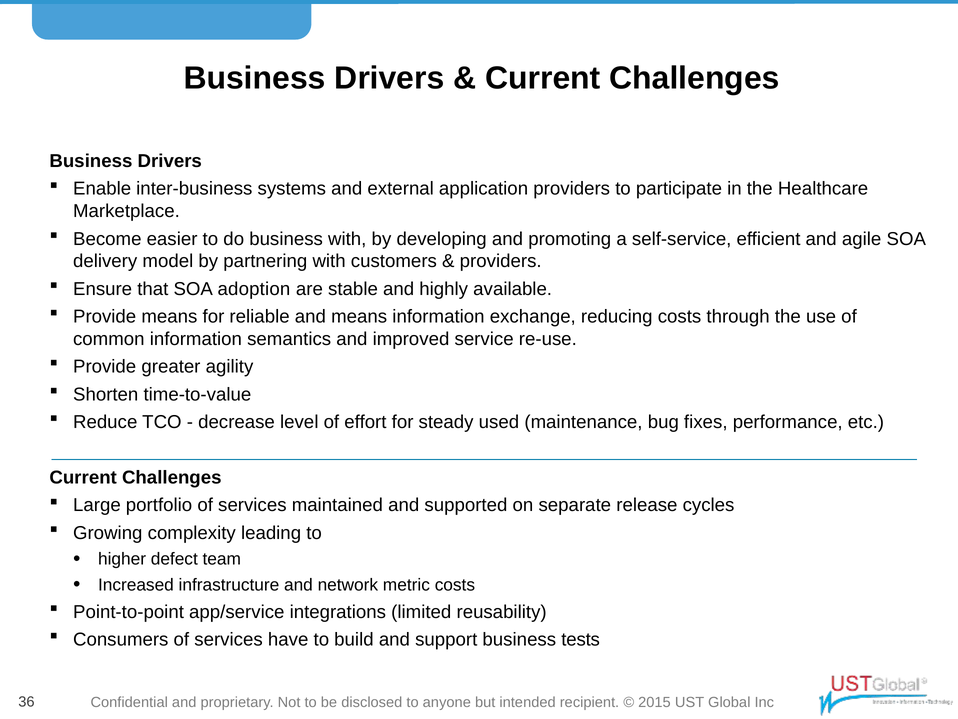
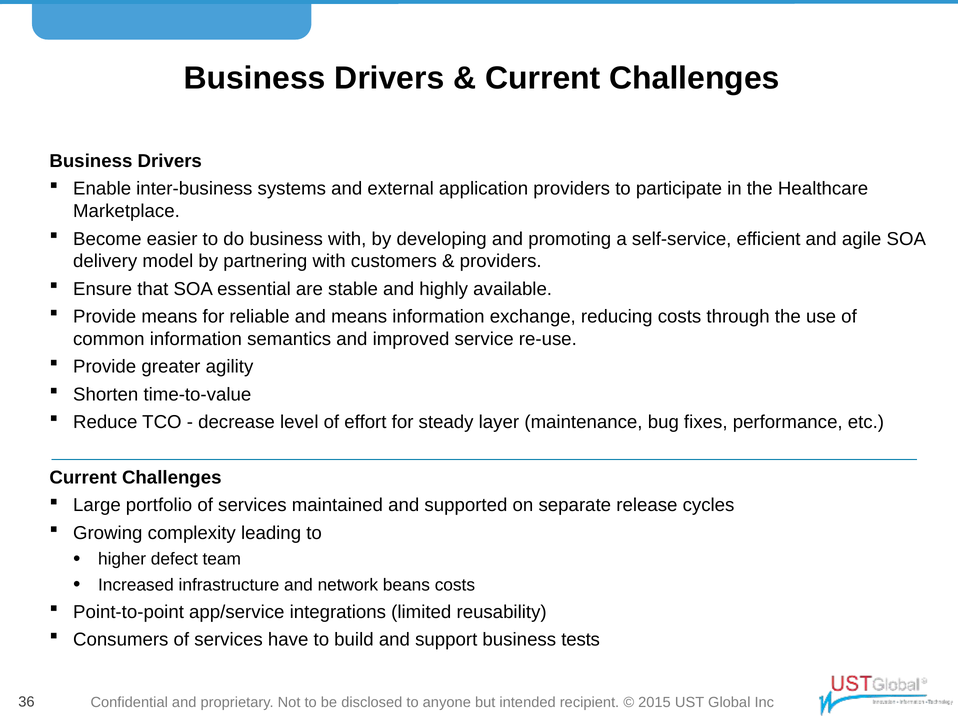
adoption: adoption -> essential
used: used -> layer
metric: metric -> beans
